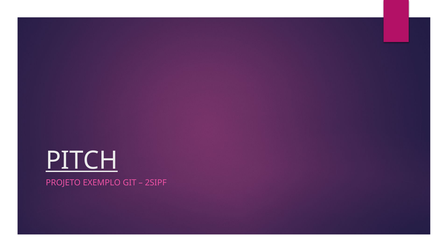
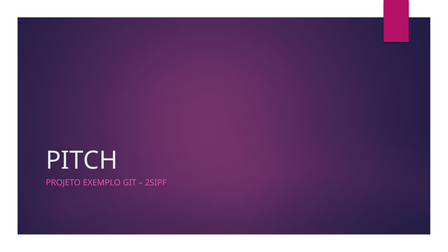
PITCH underline: present -> none
